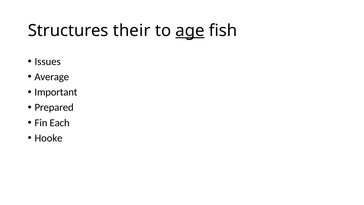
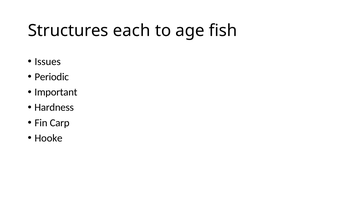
their: their -> each
age underline: present -> none
Average: Average -> Periodic
Prepared: Prepared -> Hardness
Each: Each -> Carp
